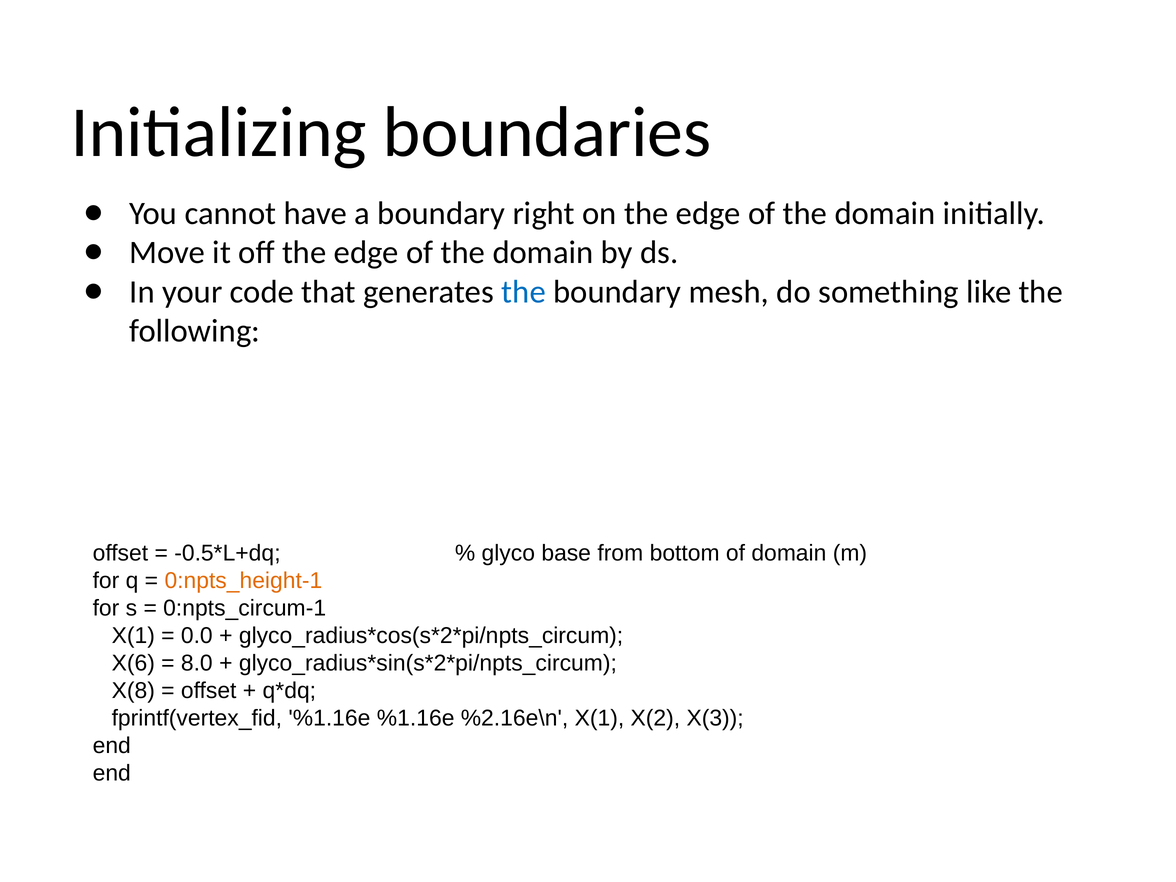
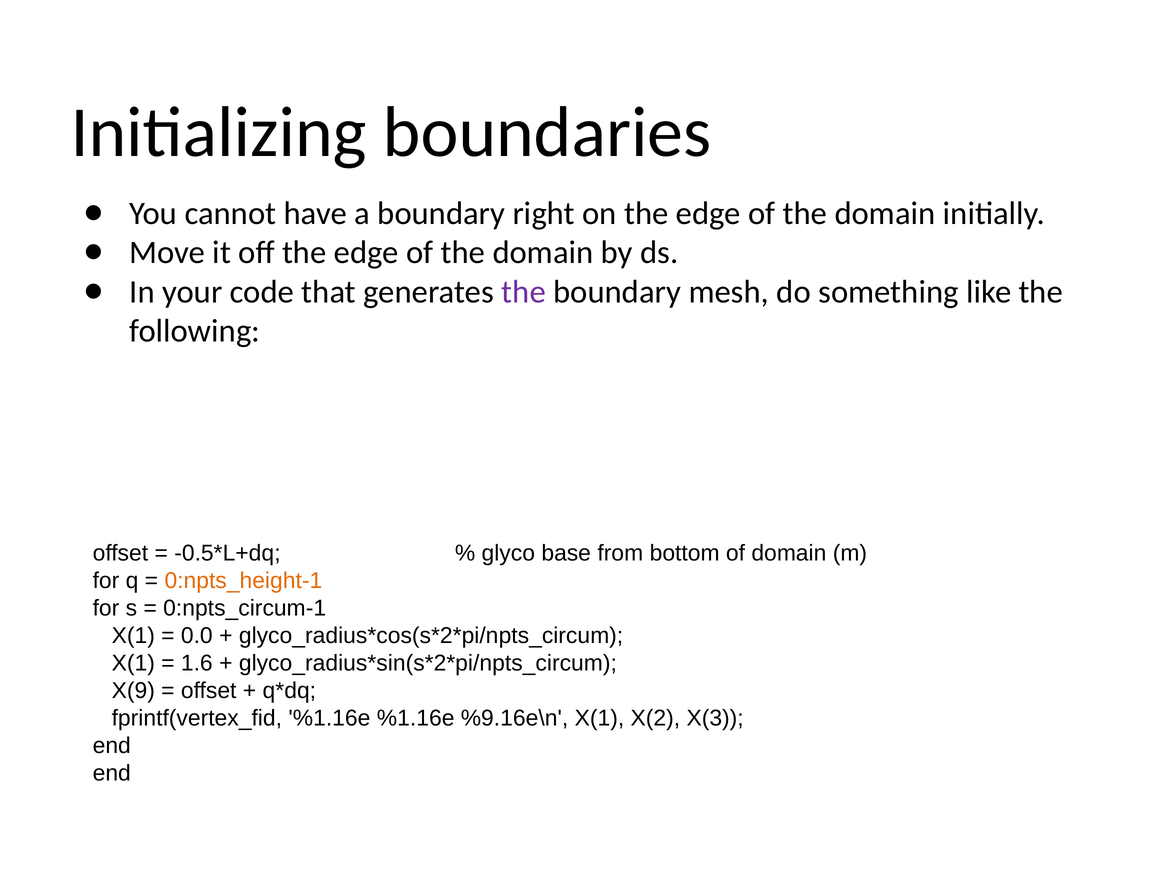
the at (524, 292) colour: blue -> purple
X(6 at (133, 663): X(6 -> X(1
8.0: 8.0 -> 1.6
X(8: X(8 -> X(9
%2.16e\n: %2.16e\n -> %9.16e\n
